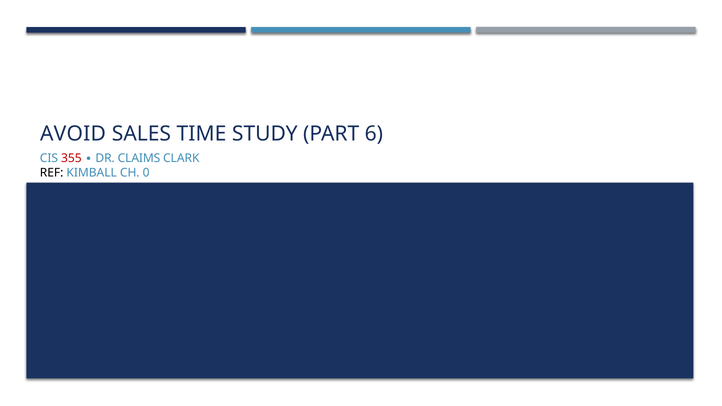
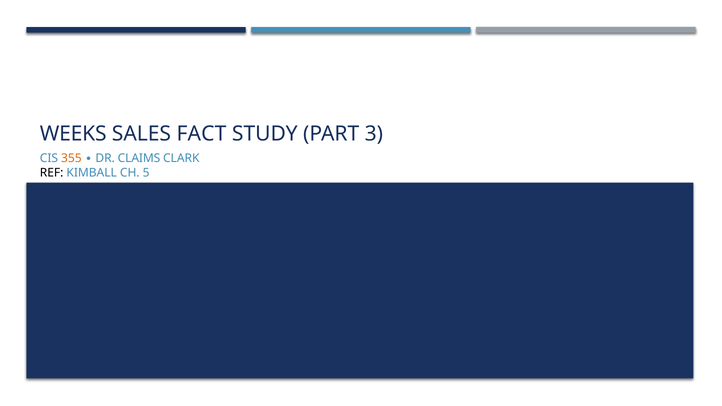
AVOID: AVOID -> WEEKS
TIME: TIME -> FACT
6: 6 -> 3
355 colour: red -> orange
0: 0 -> 5
